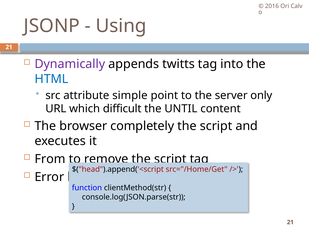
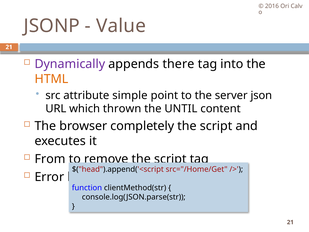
Using: Using -> Value
twitts: twitts -> there
HTML colour: blue -> orange
only: only -> json
difficult: difficult -> thrown
